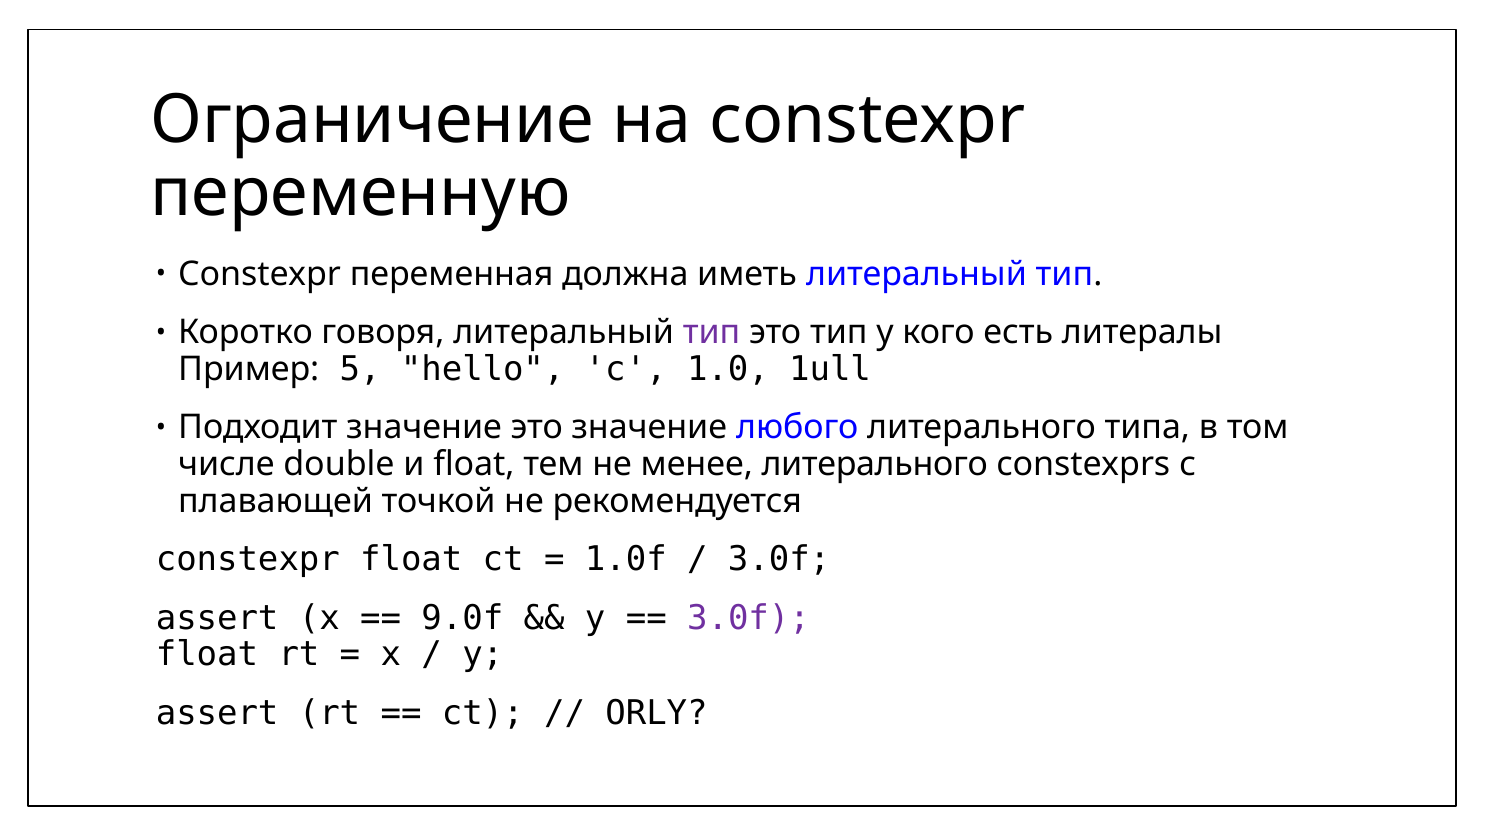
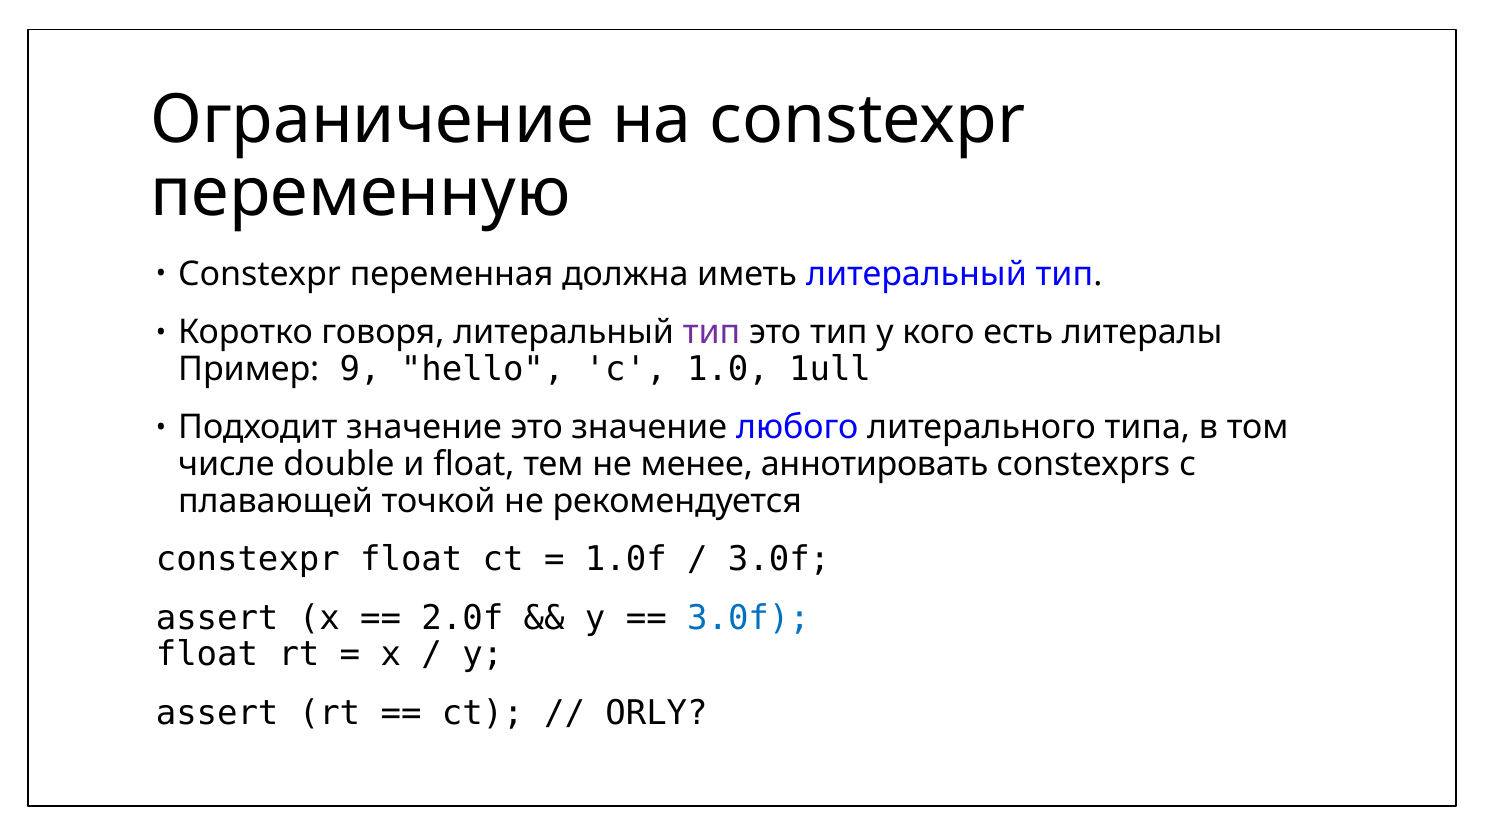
5: 5 -> 9
менее литерального: литерального -> аннотировать
9.0f: 9.0f -> 2.0f
3.0f at (748, 618) colour: purple -> blue
